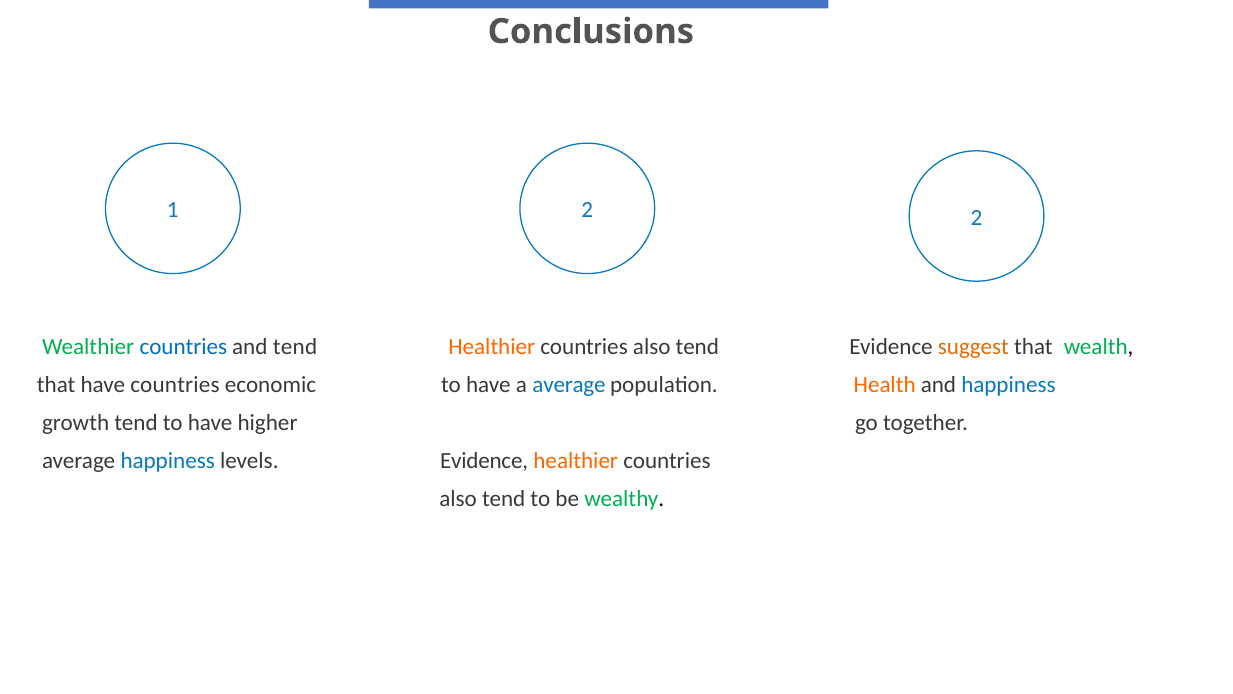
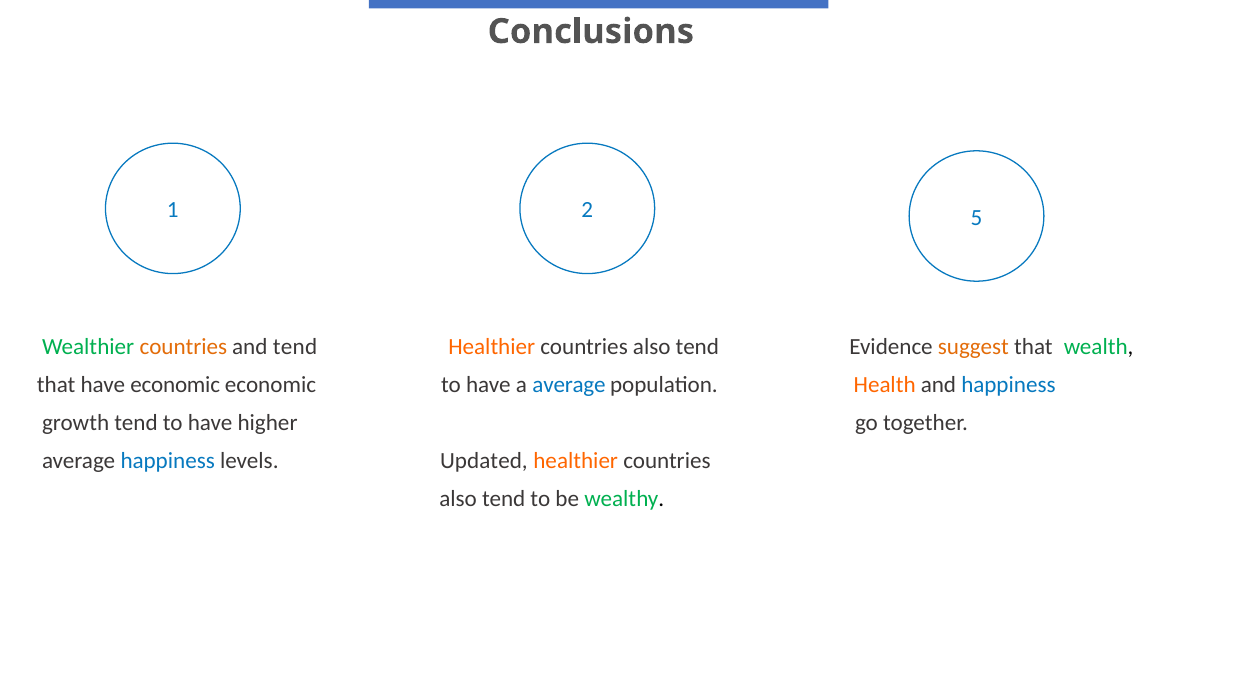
2 2: 2 -> 5
countries at (183, 347) colour: blue -> orange
have countries: countries -> economic
levels Evidence: Evidence -> Updated
